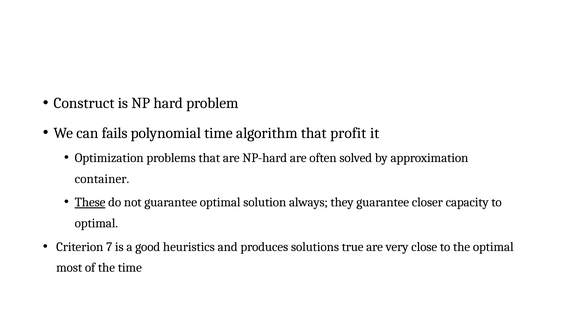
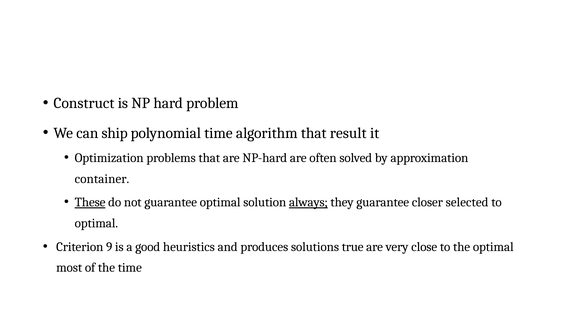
fails: fails -> ship
profit: profit -> result
always underline: none -> present
capacity: capacity -> selected
7: 7 -> 9
